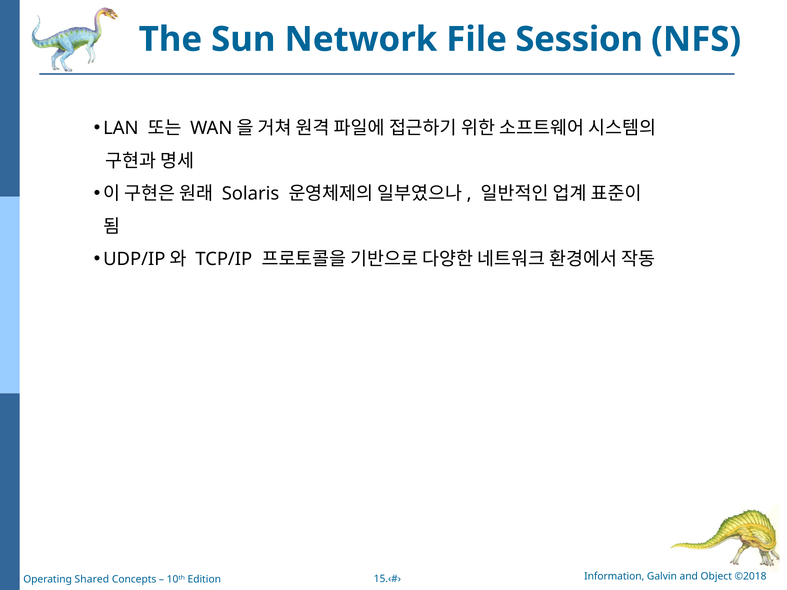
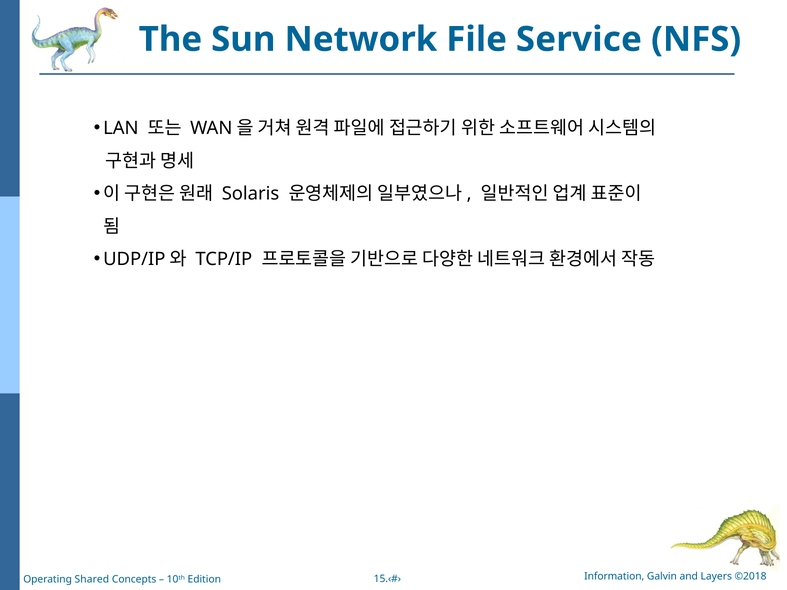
Session: Session -> Service
Object: Object -> Layers
